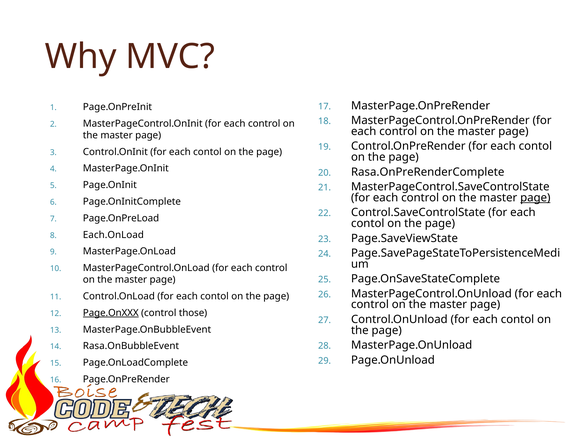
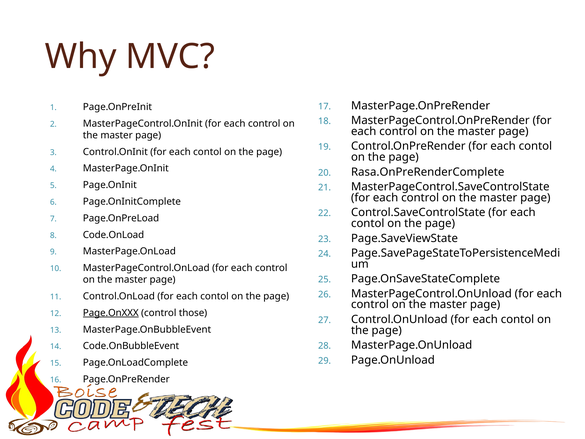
page at (535, 198) underline: present -> none
Each.OnLoad: Each.OnLoad -> Code.OnLoad
Rasa.OnBubbleEvent: Rasa.OnBubbleEvent -> Code.OnBubbleEvent
